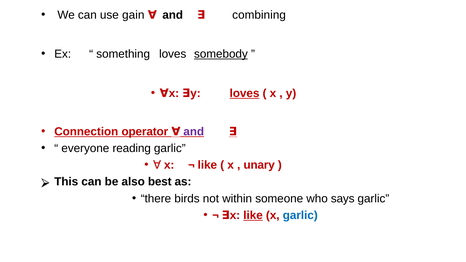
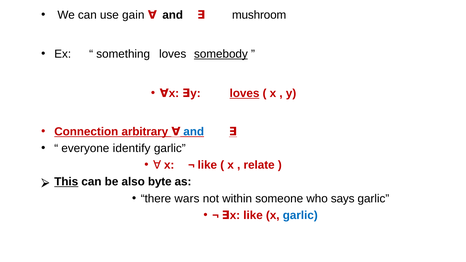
combining: combining -> mushroom
operator: operator -> arbitrary
and at (194, 132) colour: purple -> blue
reading: reading -> identify
unary: unary -> relate
This underline: none -> present
best: best -> byte
birds: birds -> wars
like at (253, 215) underline: present -> none
